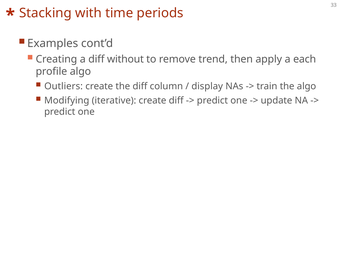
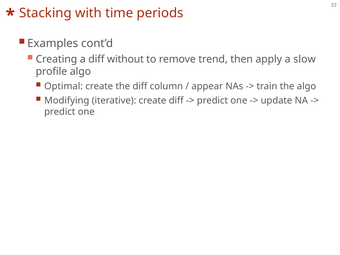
each: each -> slow
Outliers: Outliers -> Optimal
display: display -> appear
